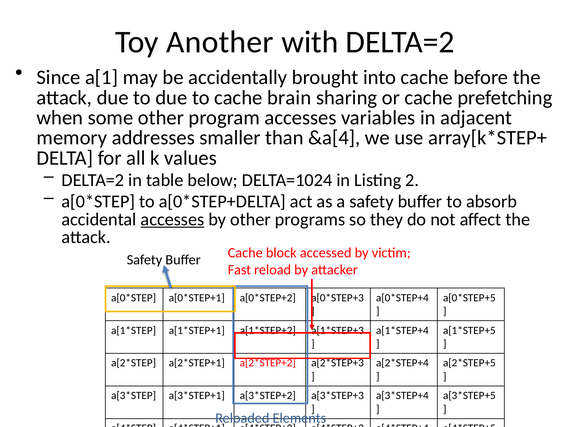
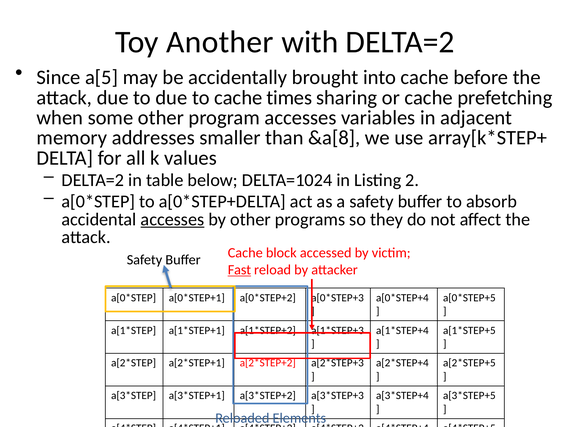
a[1: a[1 -> a[5
brain: brain -> times
&a[4: &a[4 -> &a[8
Fast underline: none -> present
